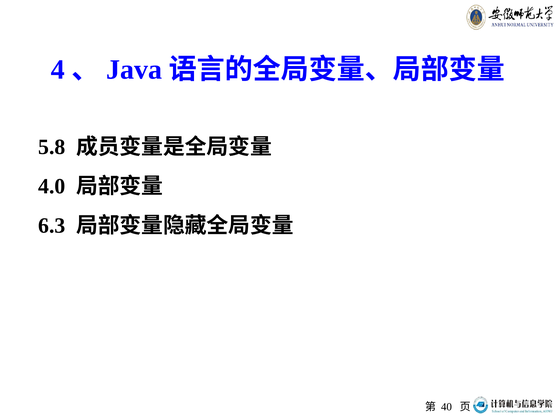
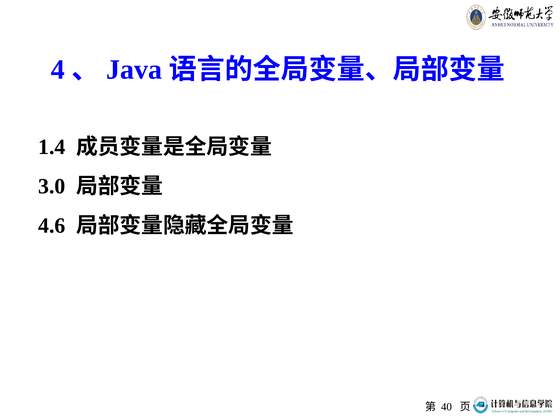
5.8: 5.8 -> 1.4
4.0: 4.0 -> 3.0
6.3: 6.3 -> 4.6
